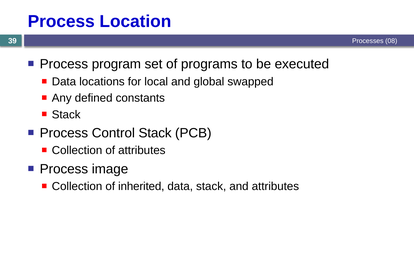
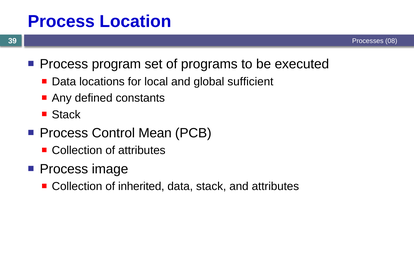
swapped: swapped -> sufficient
Control Stack: Stack -> Mean
